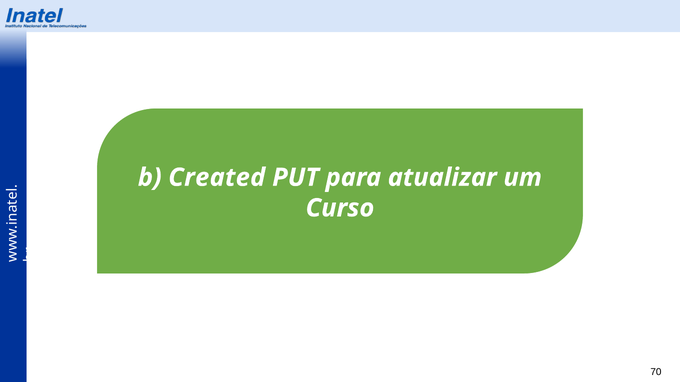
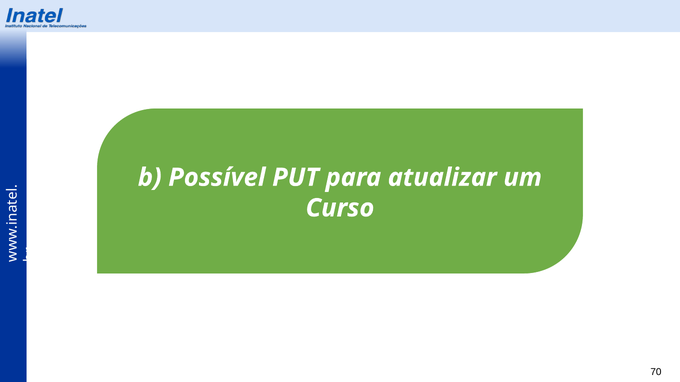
Created: Created -> Possível
